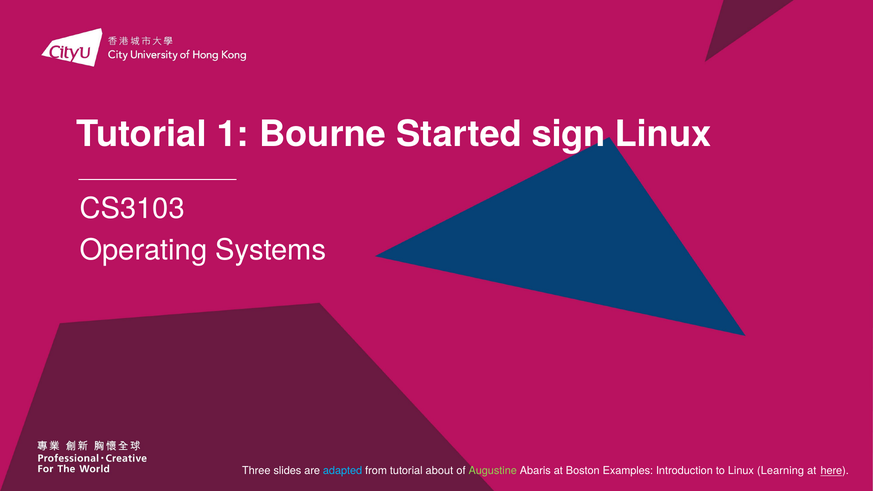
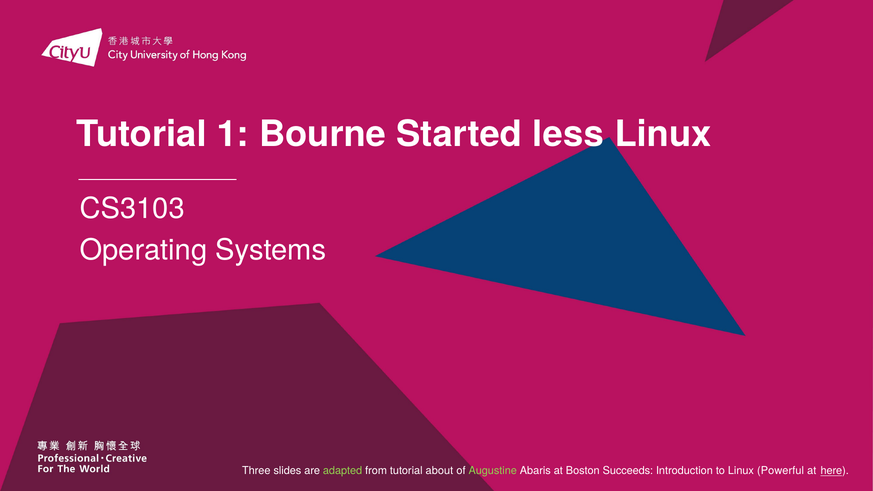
sign: sign -> less
adapted colour: light blue -> light green
Examples: Examples -> Succeeds
Learning: Learning -> Powerful
